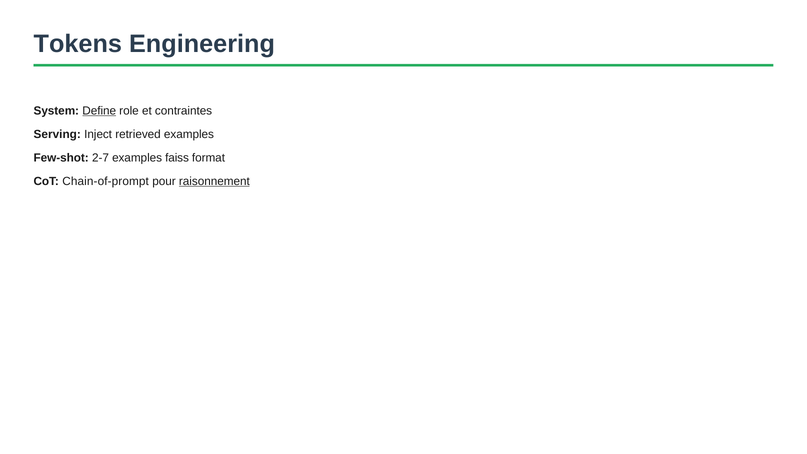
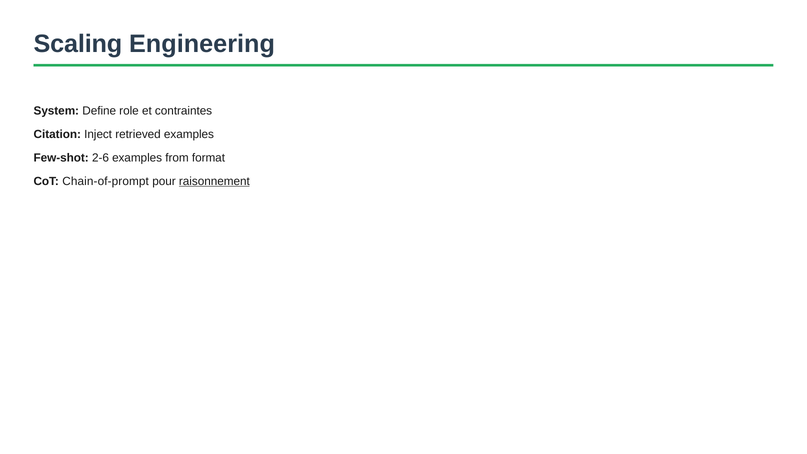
Tokens: Tokens -> Scaling
Define underline: present -> none
Serving: Serving -> Citation
2-7: 2-7 -> 2-6
faiss: faiss -> from
